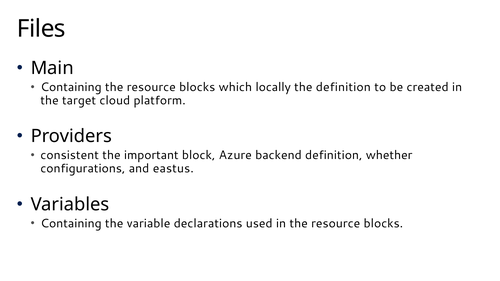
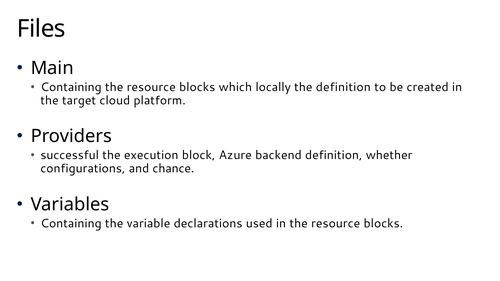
consistent: consistent -> successful
important: important -> execution
eastus: eastus -> chance
